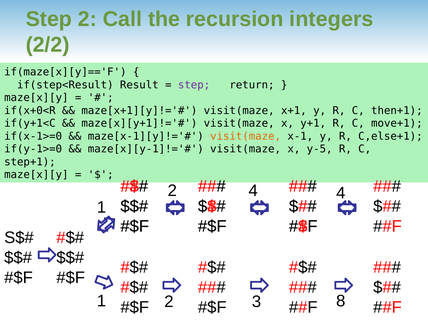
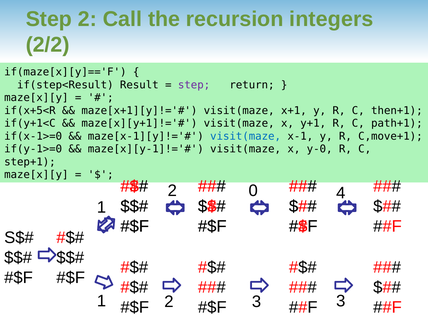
if(x+0<R: if(x+0<R -> if(x+5<R
move+1: move+1 -> path+1
visit(maze at (246, 136) colour: orange -> blue
C,else+1: C,else+1 -> C,move+1
y-5: y-5 -> y-0
2 4: 4 -> 0
3 8: 8 -> 3
